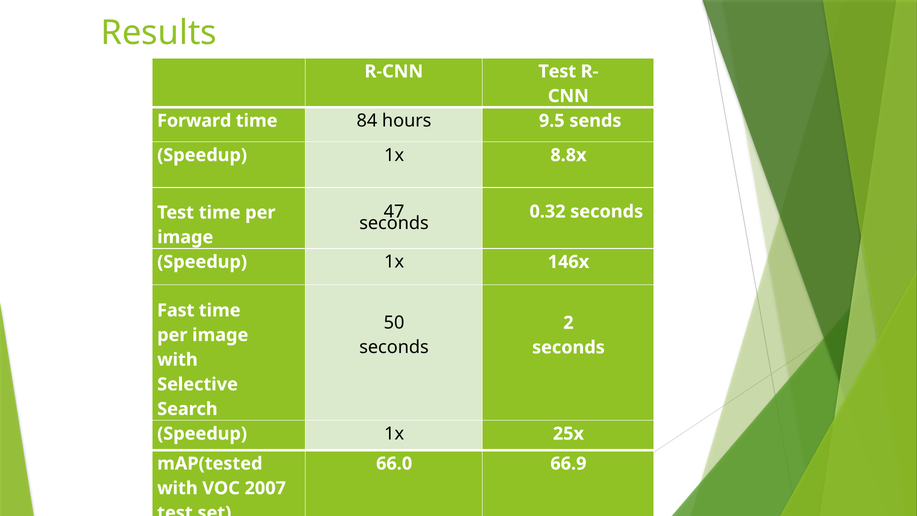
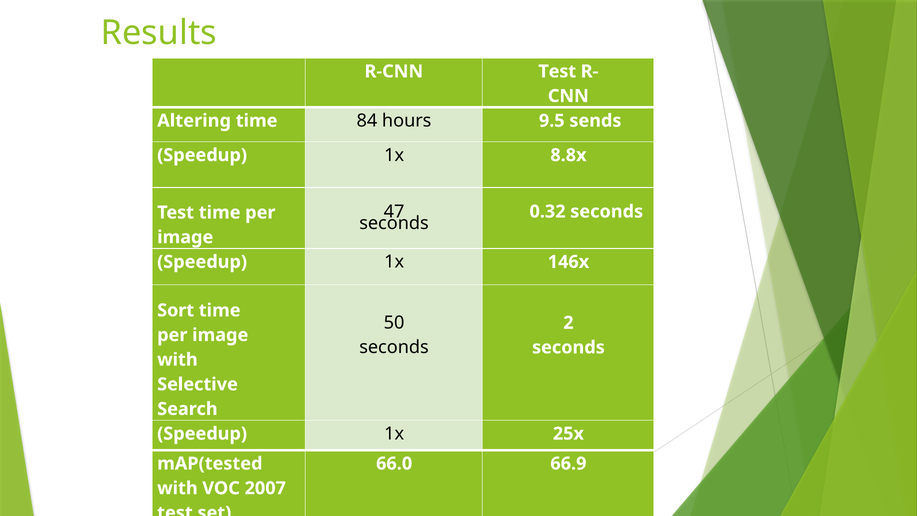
Forward: Forward -> Altering
Fast: Fast -> Sort
